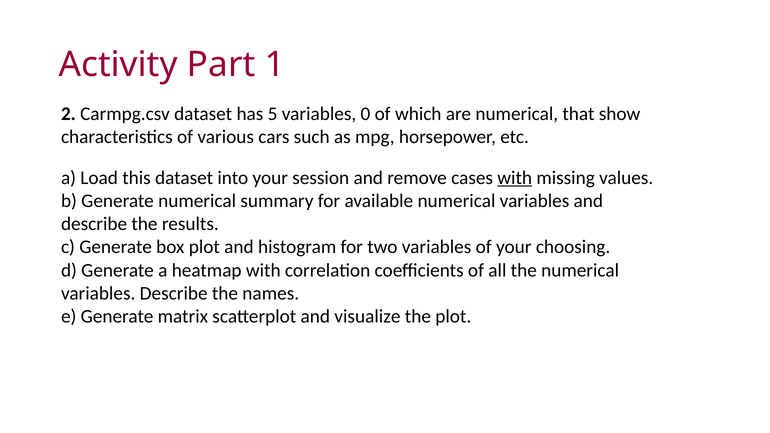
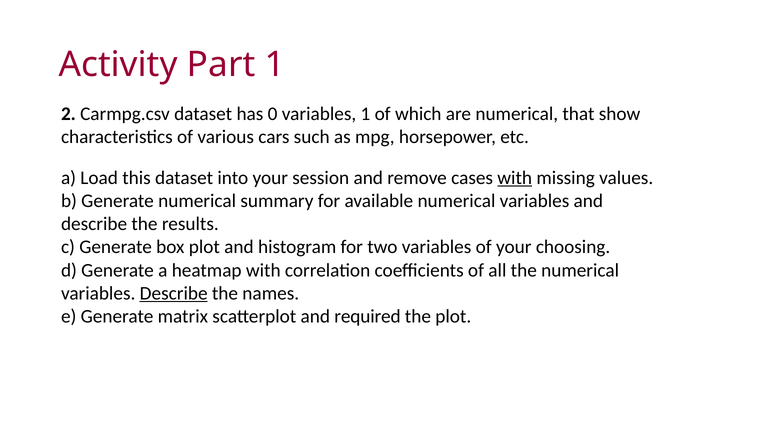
5: 5 -> 0
variables 0: 0 -> 1
Describe at (174, 293) underline: none -> present
visualize: visualize -> required
